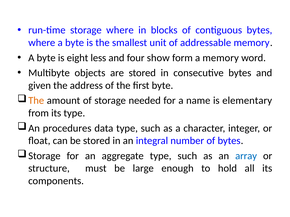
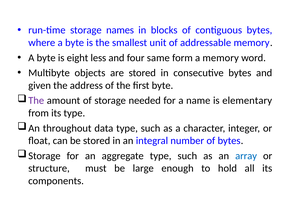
storage where: where -> names
show: show -> same
The at (36, 101) colour: orange -> purple
procedures: procedures -> throughout
